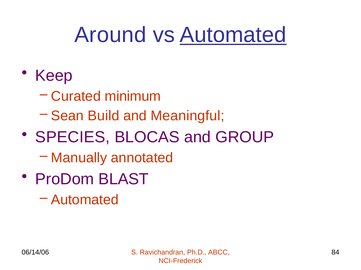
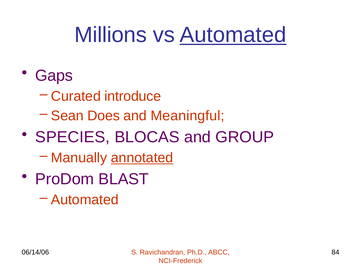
Around: Around -> Millions
Keep: Keep -> Gaps
minimum: minimum -> introduce
Build: Build -> Does
annotated underline: none -> present
